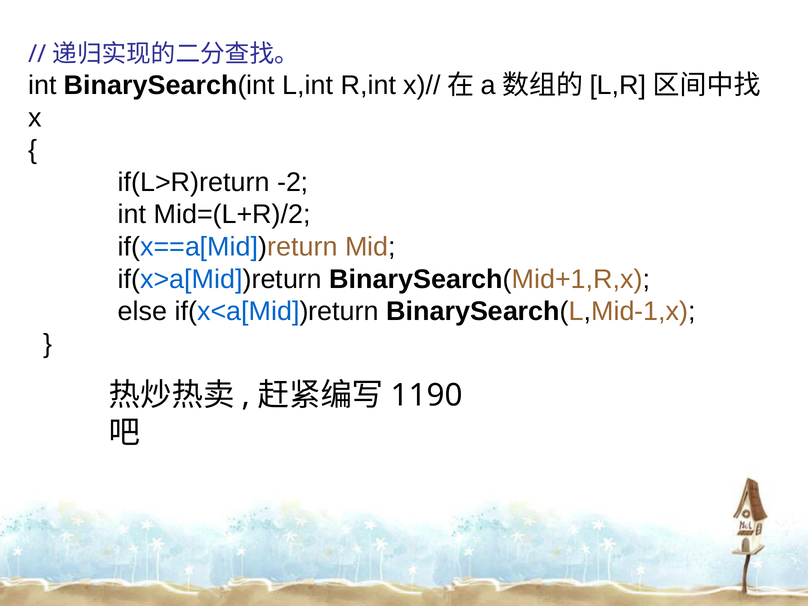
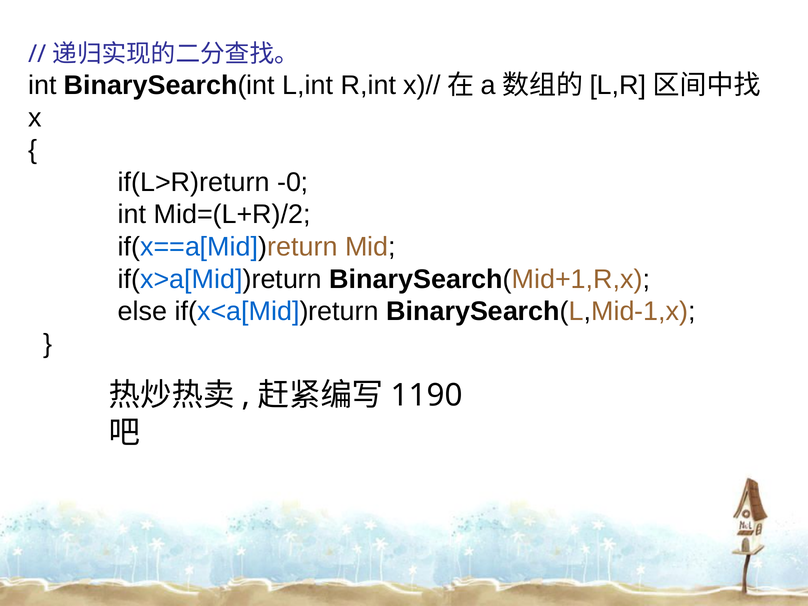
-2: -2 -> -0
